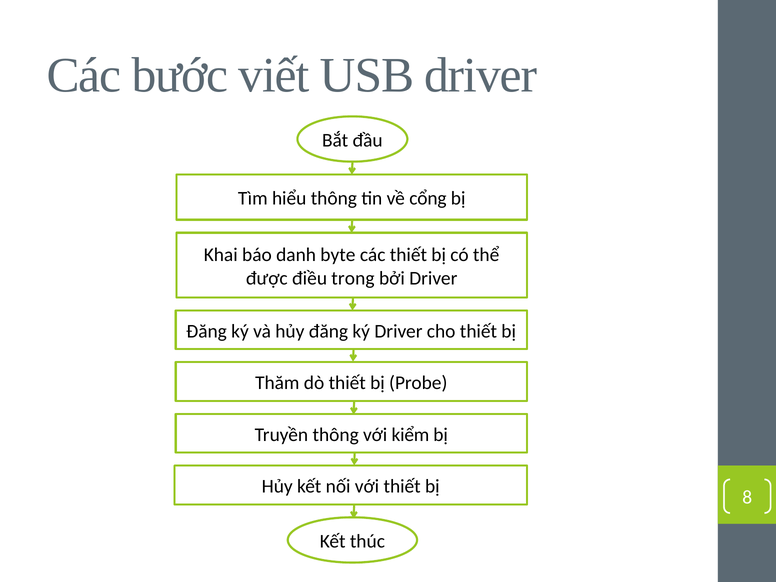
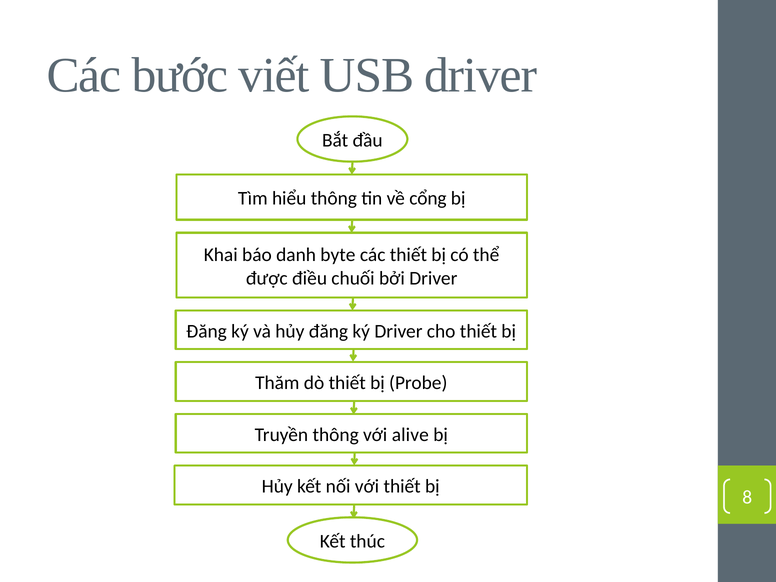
trong: trong -> chuối
kiểm: kiểm -> alive
